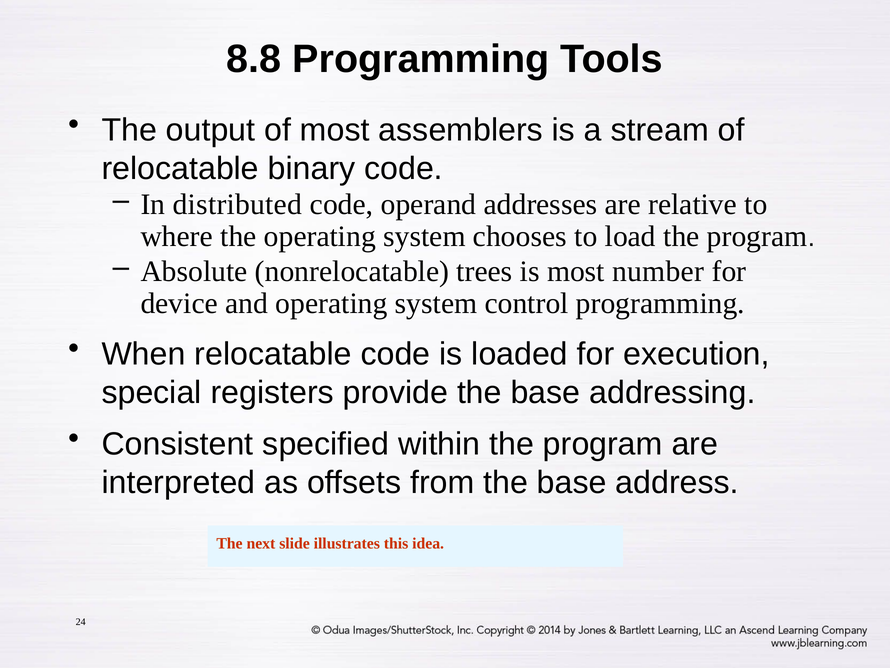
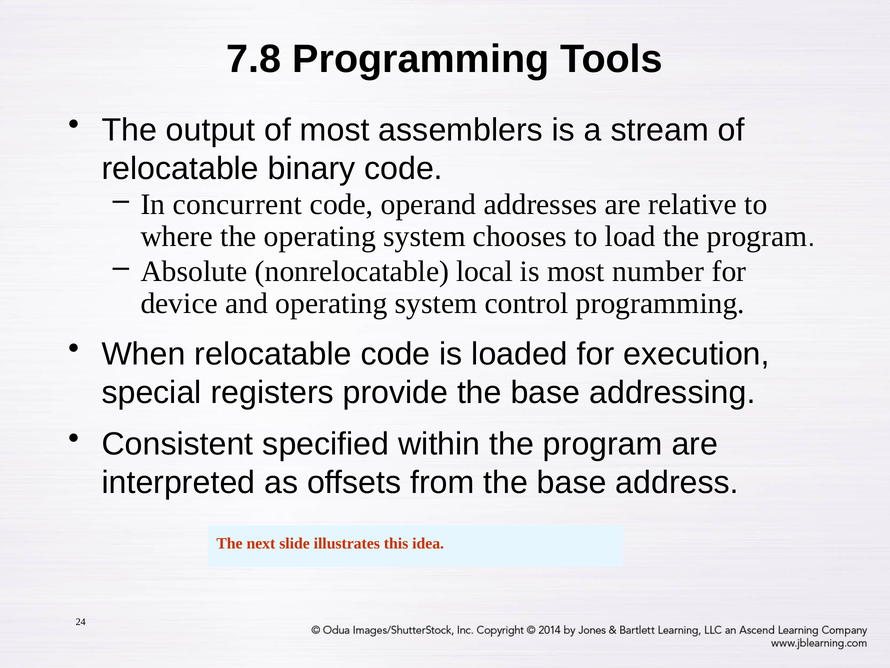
8.8: 8.8 -> 7.8
distributed: distributed -> concurrent
trees: trees -> local
